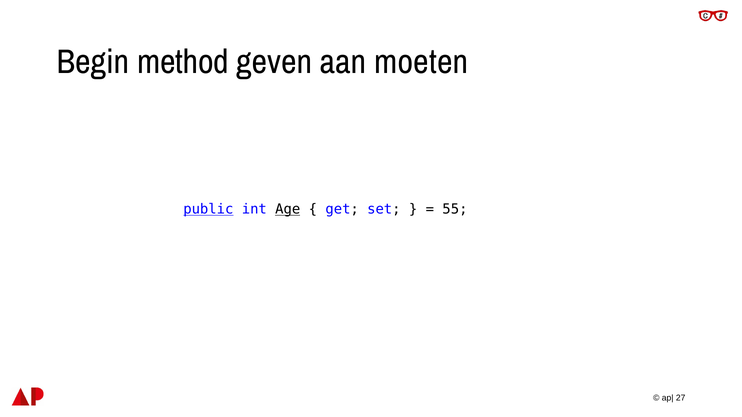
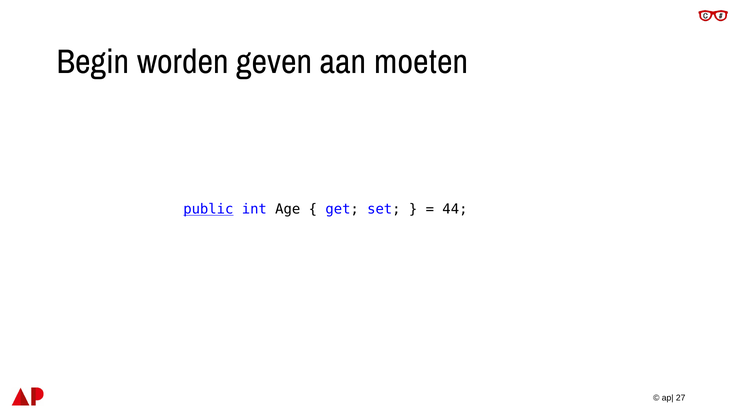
method: method -> worden
Age underline: present -> none
55: 55 -> 44
